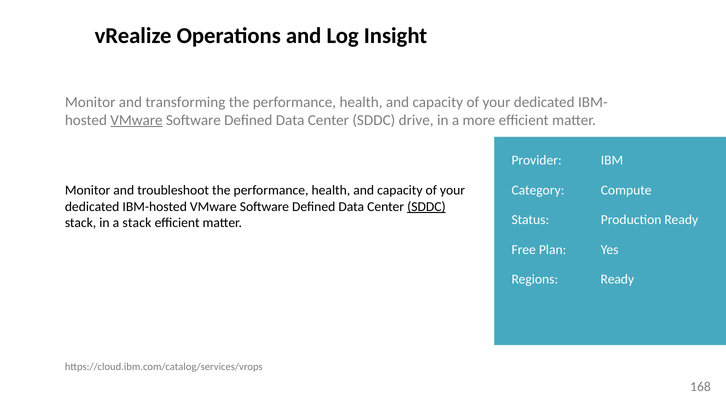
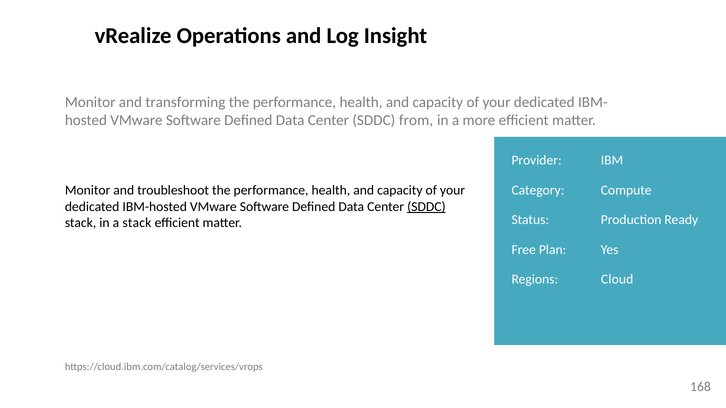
VMware at (136, 120) underline: present -> none
drive: drive -> from
Regions Ready: Ready -> Cloud
